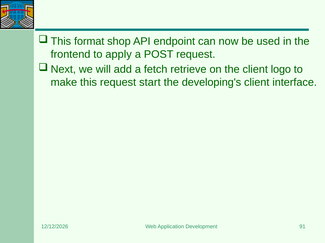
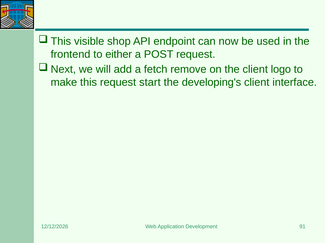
format: format -> visible
apply: apply -> either
retrieve: retrieve -> remove
